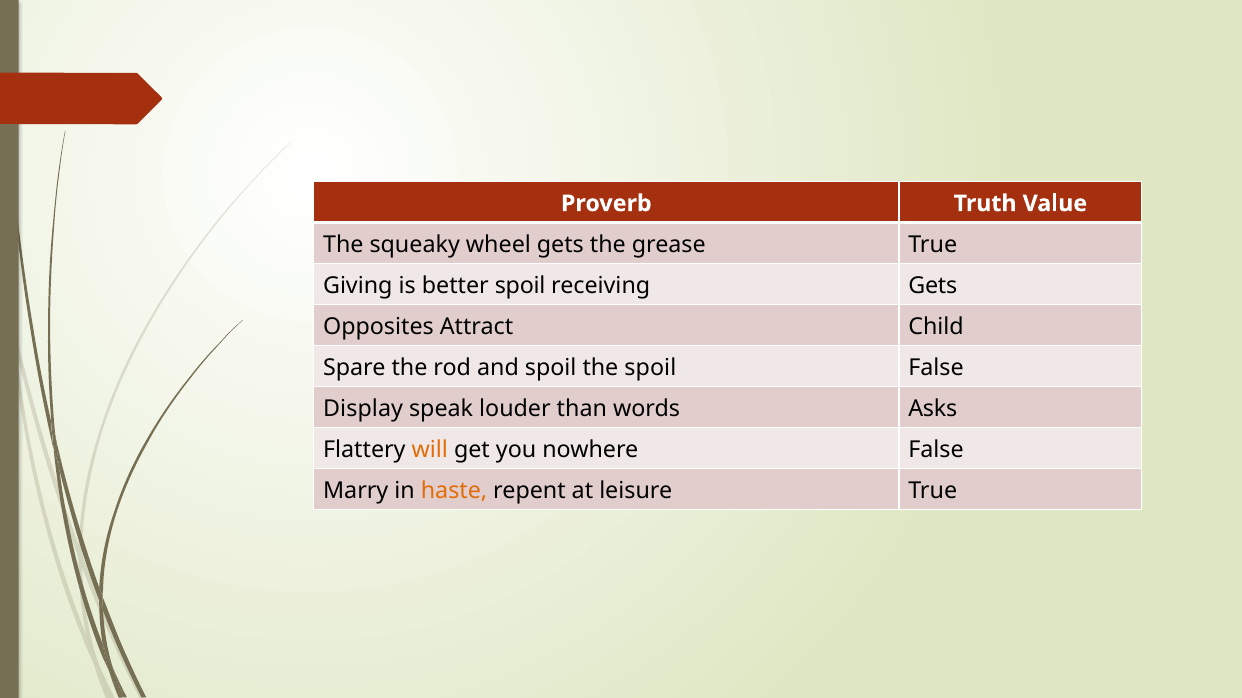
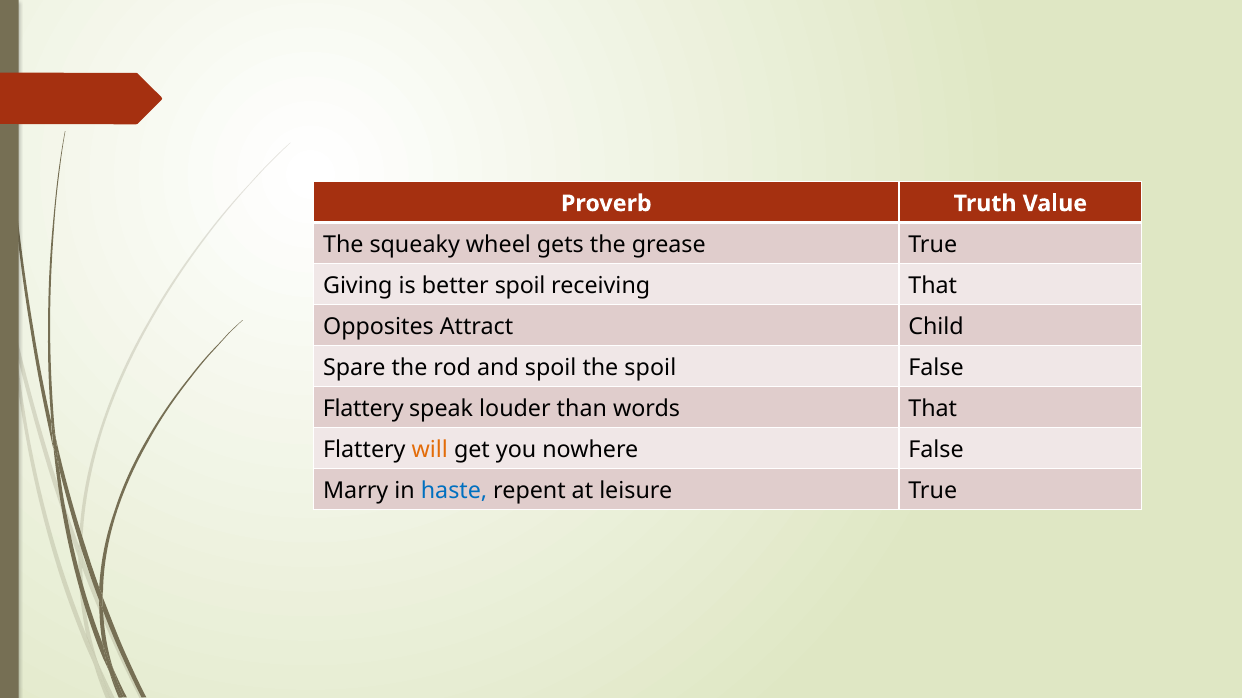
receiving Gets: Gets -> That
Display at (363, 409): Display -> Flattery
words Asks: Asks -> That
haste colour: orange -> blue
